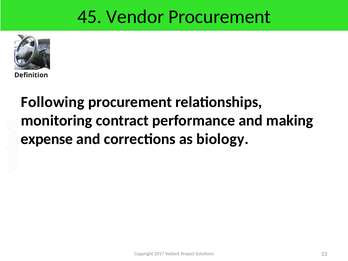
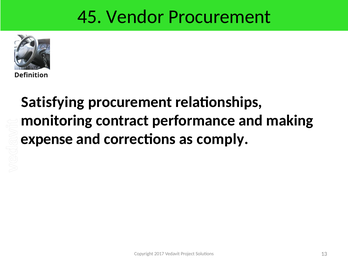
Following: Following -> Satisfying
biology: biology -> comply
